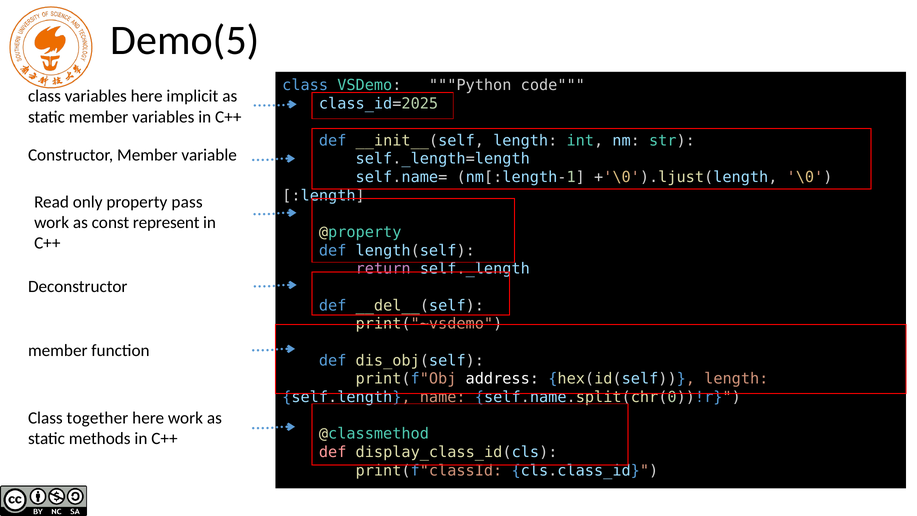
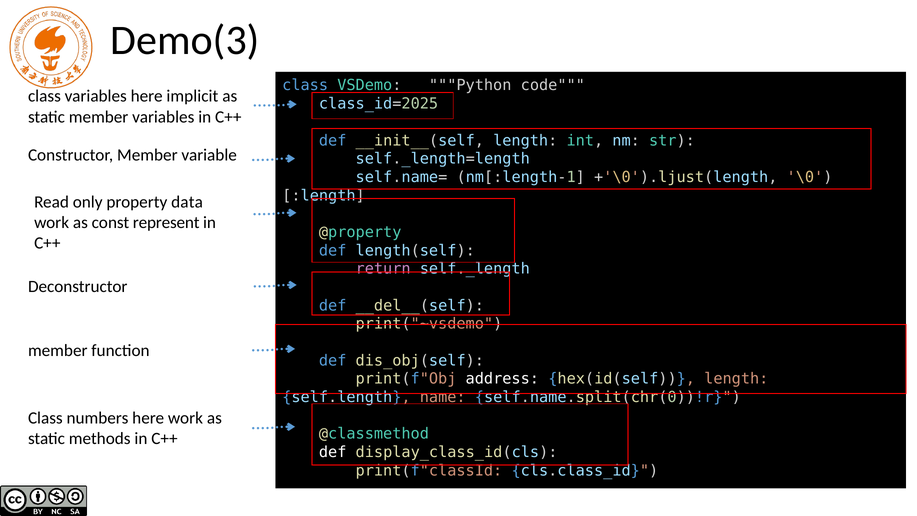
Demo(5: Demo(5 -> Demo(3
pass: pass -> data
together: together -> numbers
def at (333, 452) colour: pink -> white
